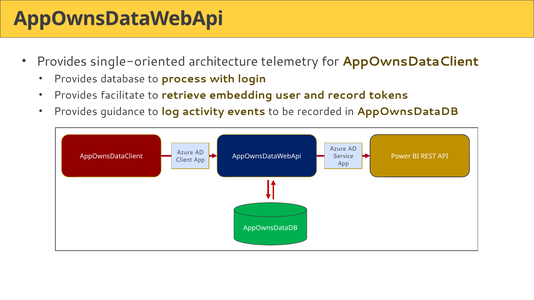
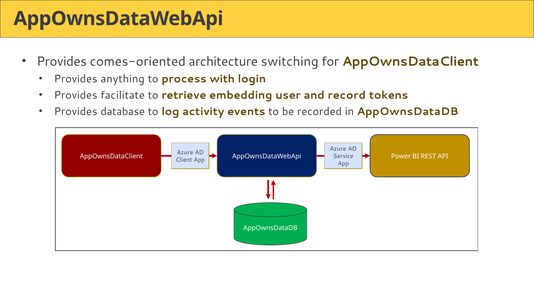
single-oriented: single-oriented -> comes-oriented
telemetry: telemetry -> switching
database: database -> anything
guidance: guidance -> database
